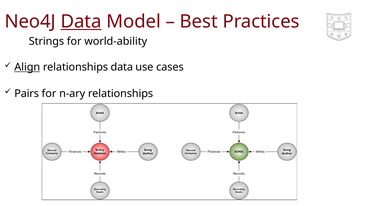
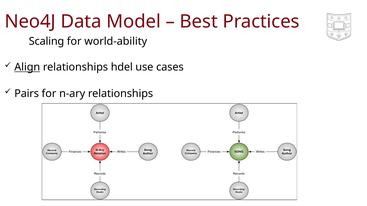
Data at (81, 22) underline: present -> none
Strings: Strings -> Scaling
relationships data: data -> hdel
